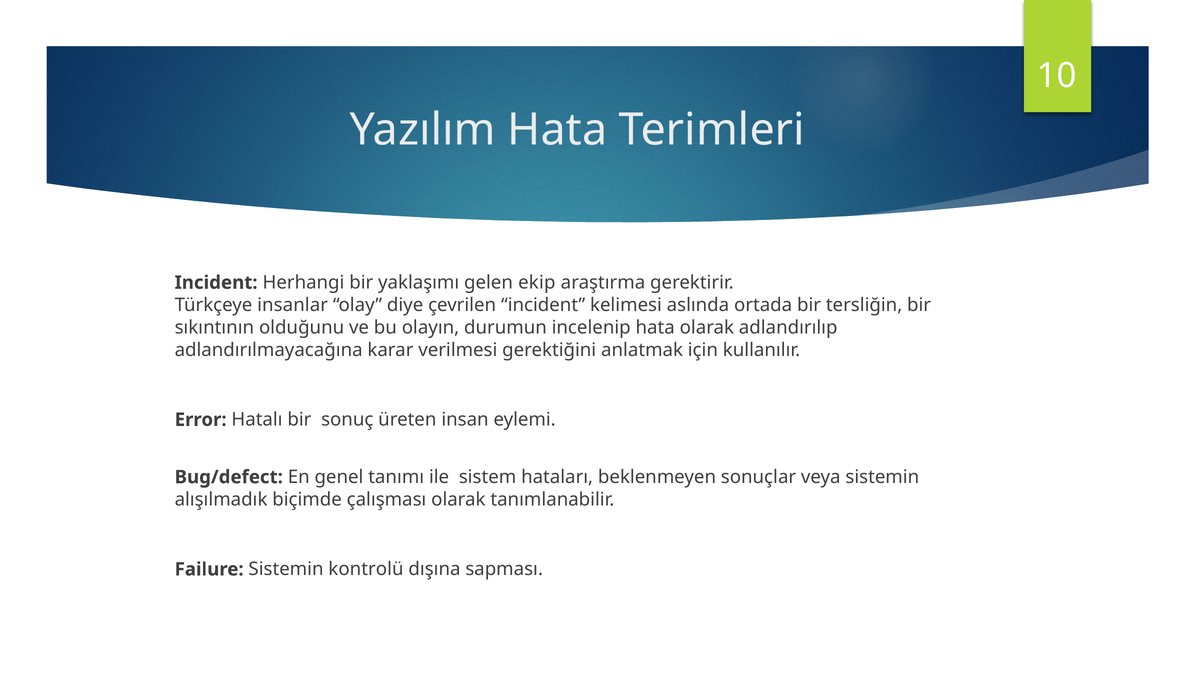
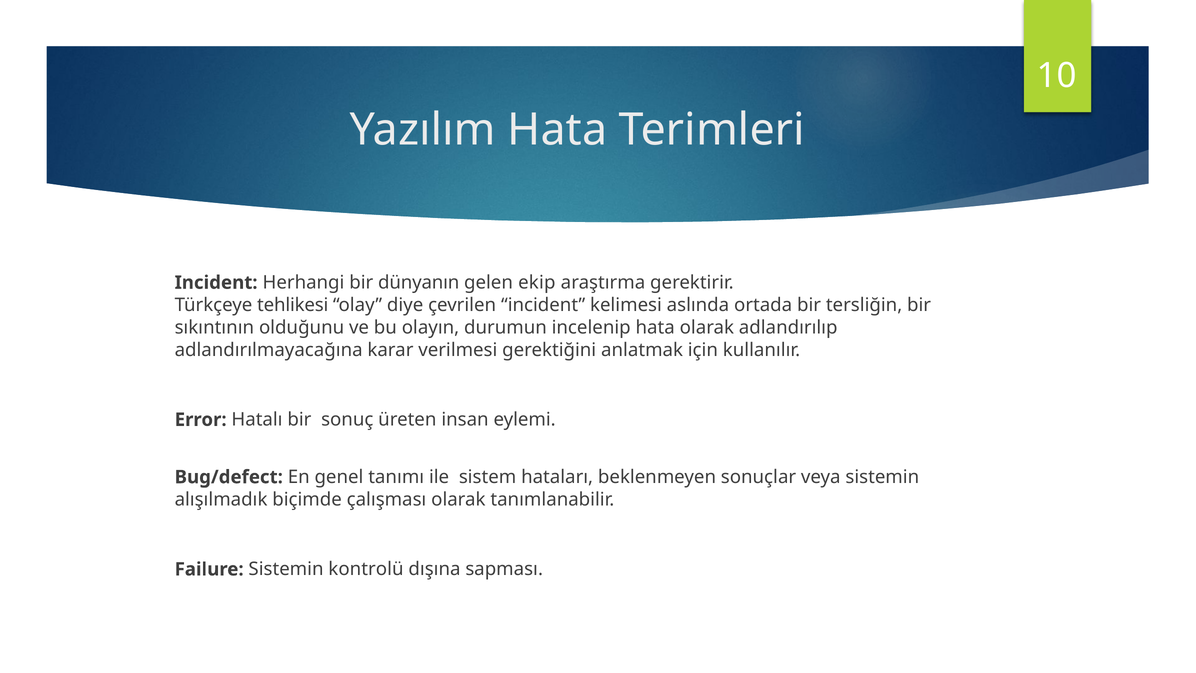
yaklaşımı: yaklaşımı -> dünyanın
insanlar: insanlar -> tehlikesi
